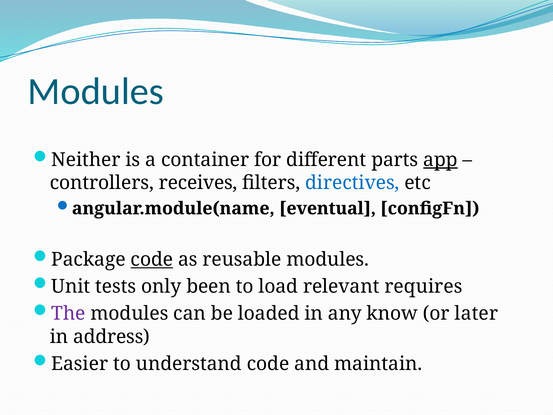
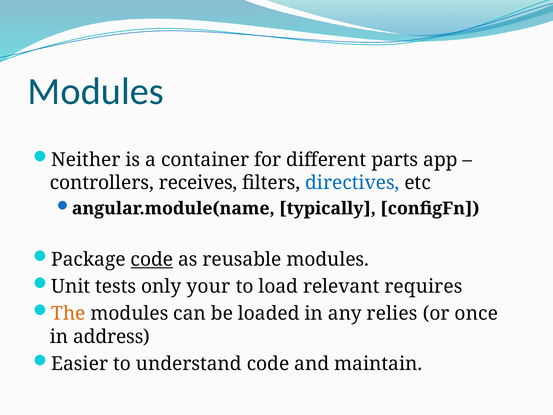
app underline: present -> none
eventual: eventual -> typically
been: been -> your
The colour: purple -> orange
know: know -> relies
later: later -> once
